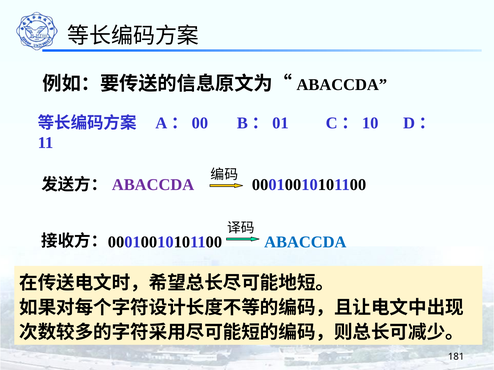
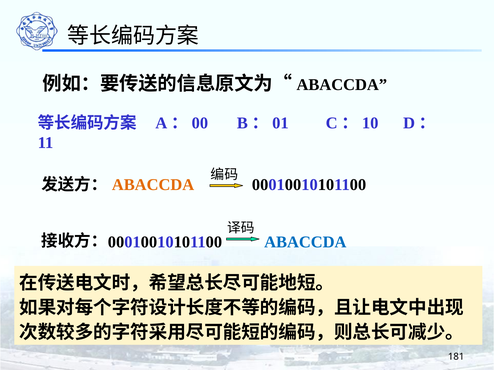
ABACCDA at (153, 185) colour: purple -> orange
